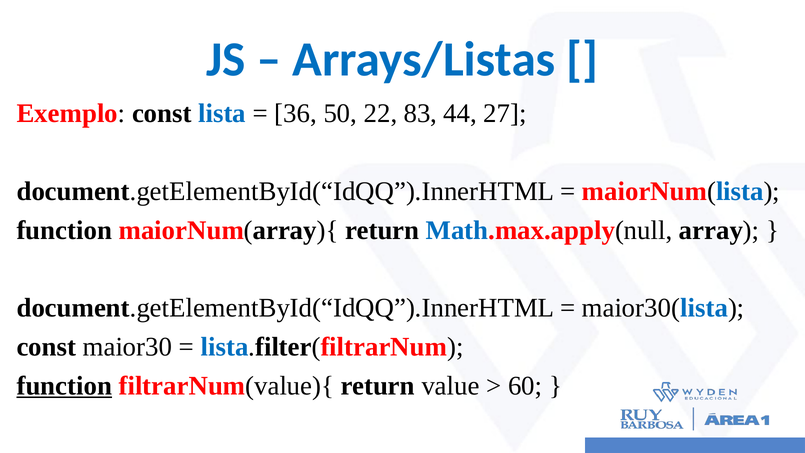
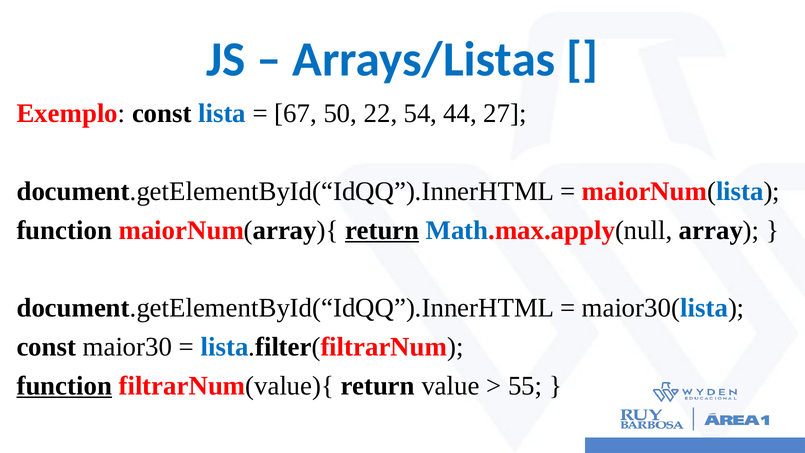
36: 36 -> 67
83: 83 -> 54
return at (382, 230) underline: none -> present
60: 60 -> 55
